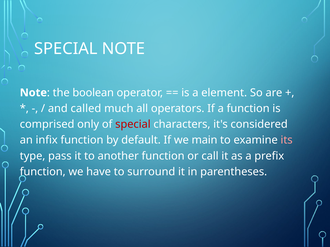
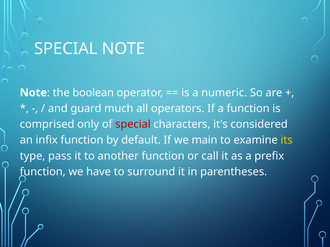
element: element -> numeric
called: called -> guard
its colour: pink -> yellow
